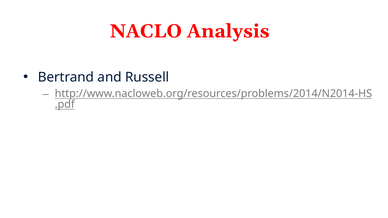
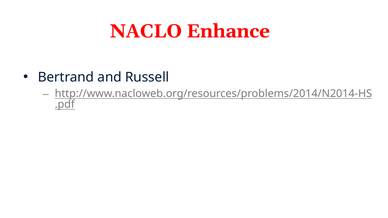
Analysis: Analysis -> Enhance
